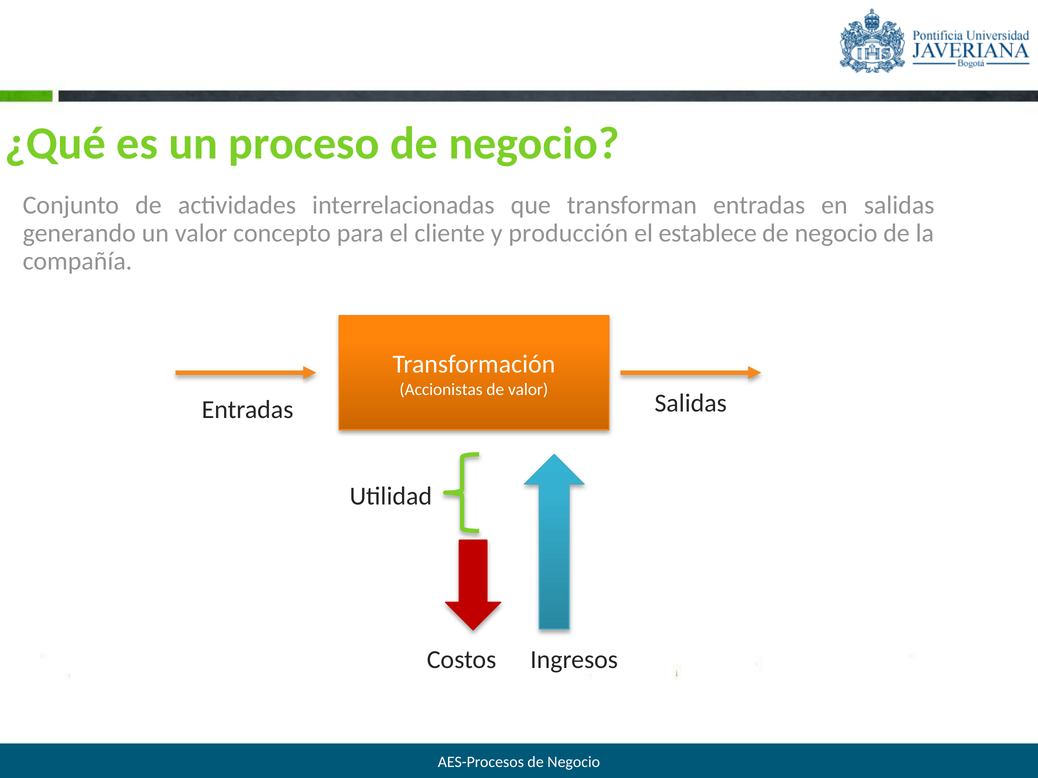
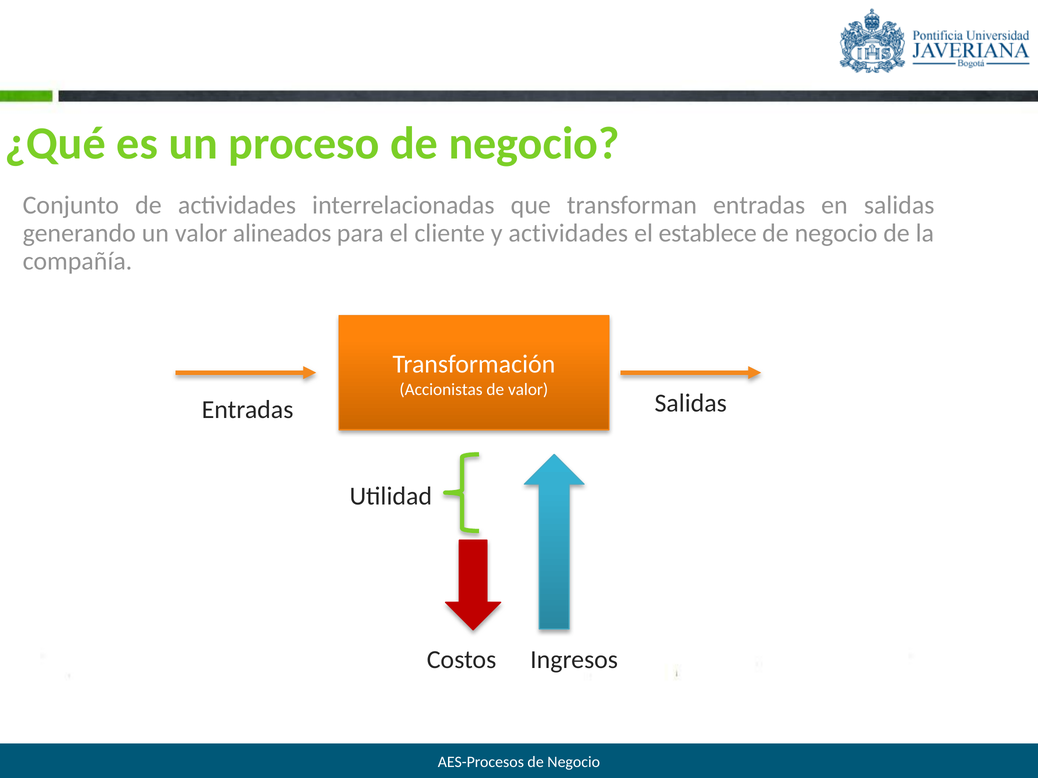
concepto: concepto -> alineados
y producción: producción -> actividades
